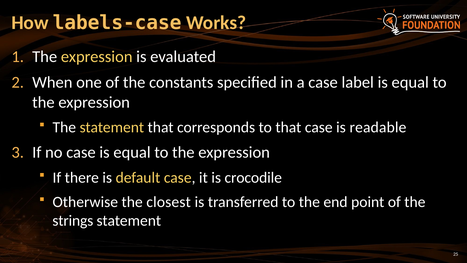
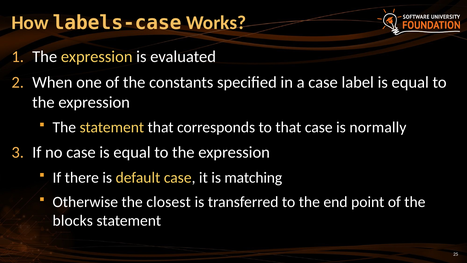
readable: readable -> normally
crocodile: crocodile -> matching
strings: strings -> blocks
